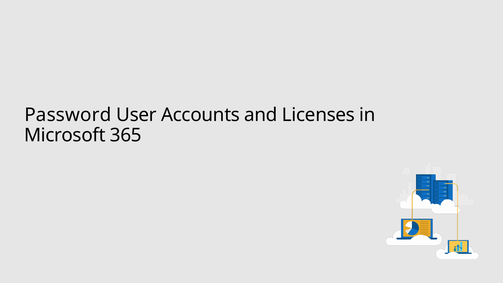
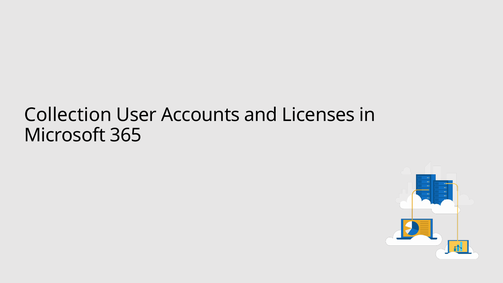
Password: Password -> Collection
